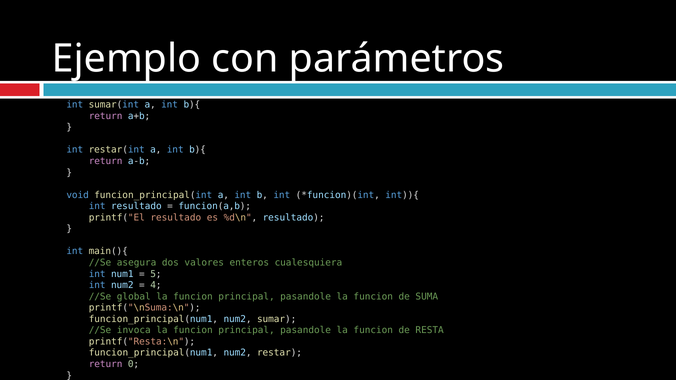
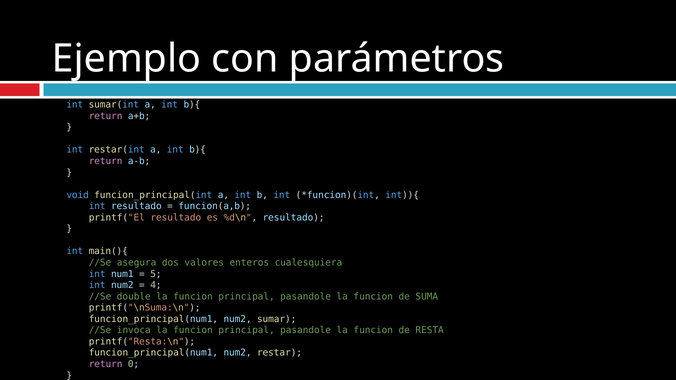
global: global -> double
